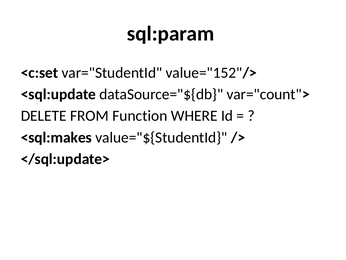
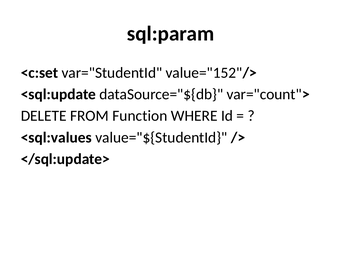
<sql:makes: <sql:makes -> <sql:values
